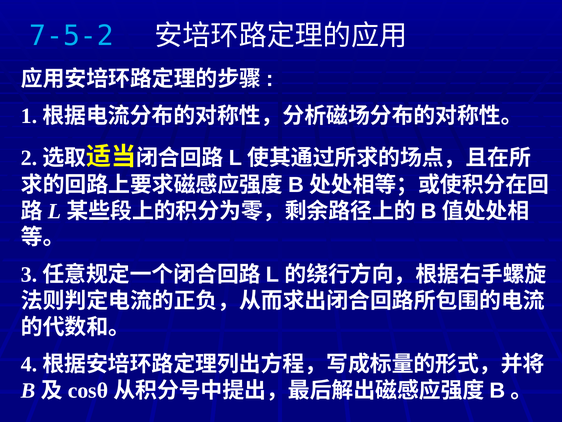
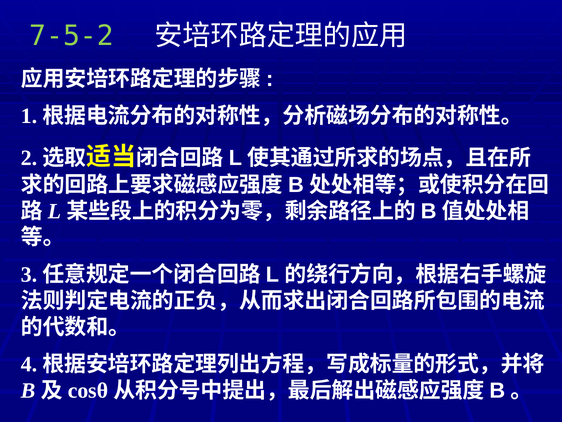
7-5-2 colour: light blue -> light green
